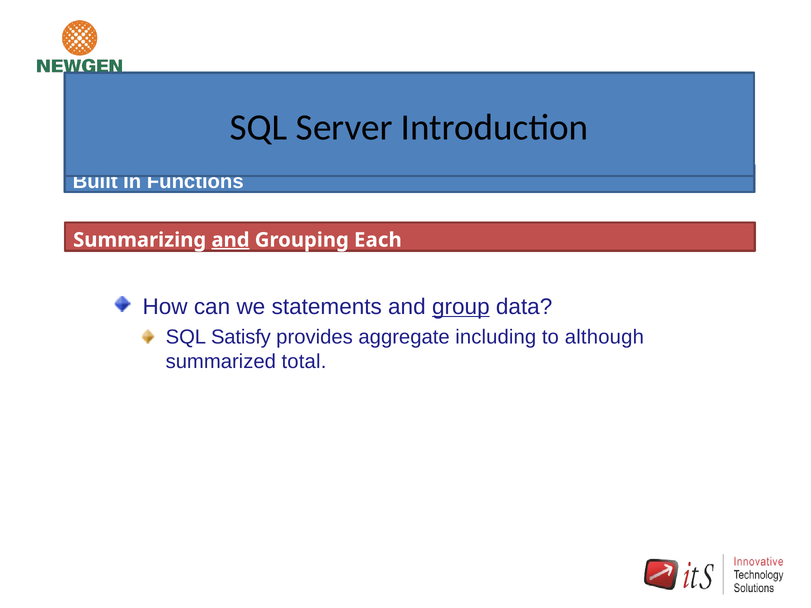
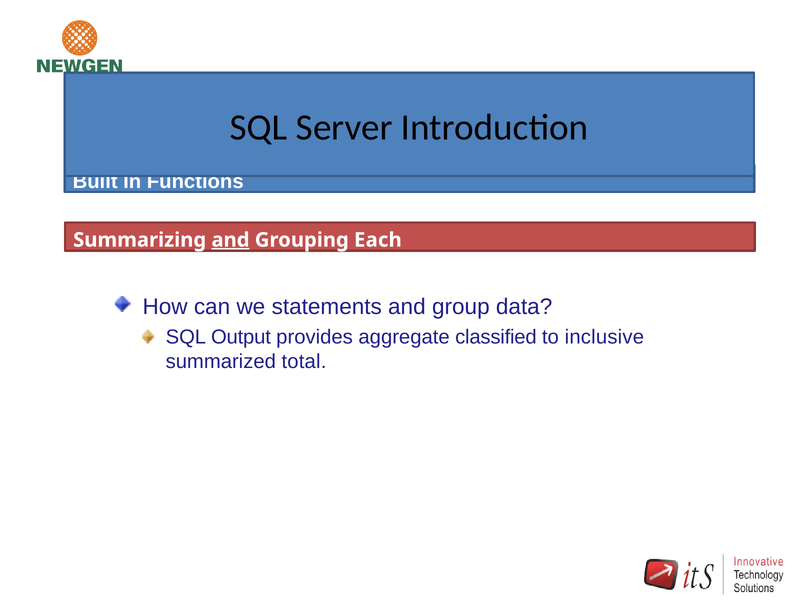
group underline: present -> none
Satisfy: Satisfy -> Output
including: including -> classified
although: although -> inclusive
